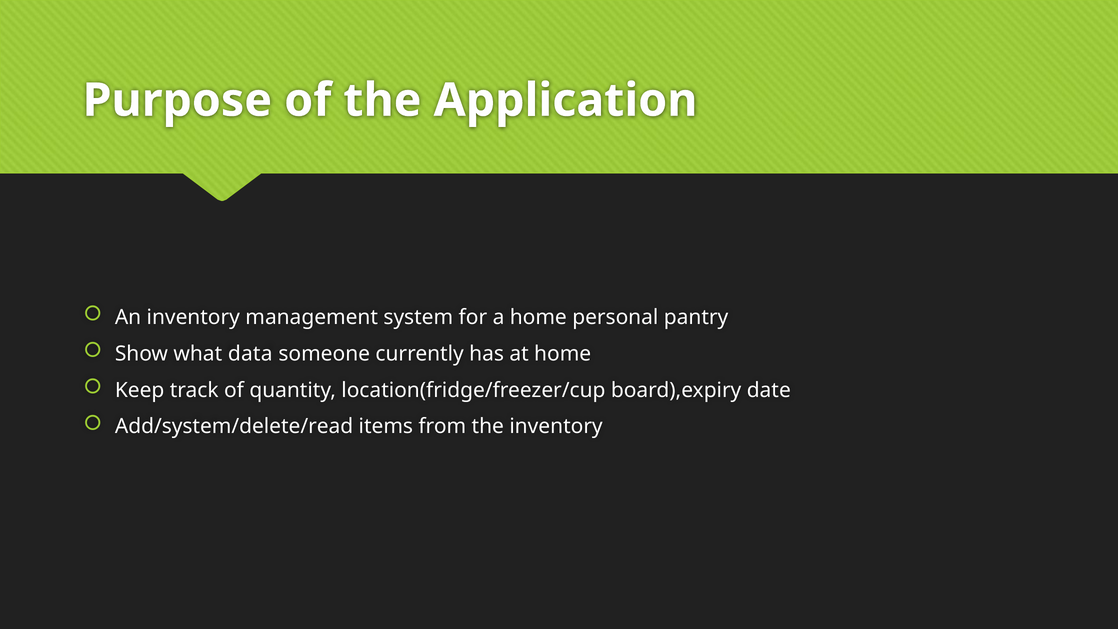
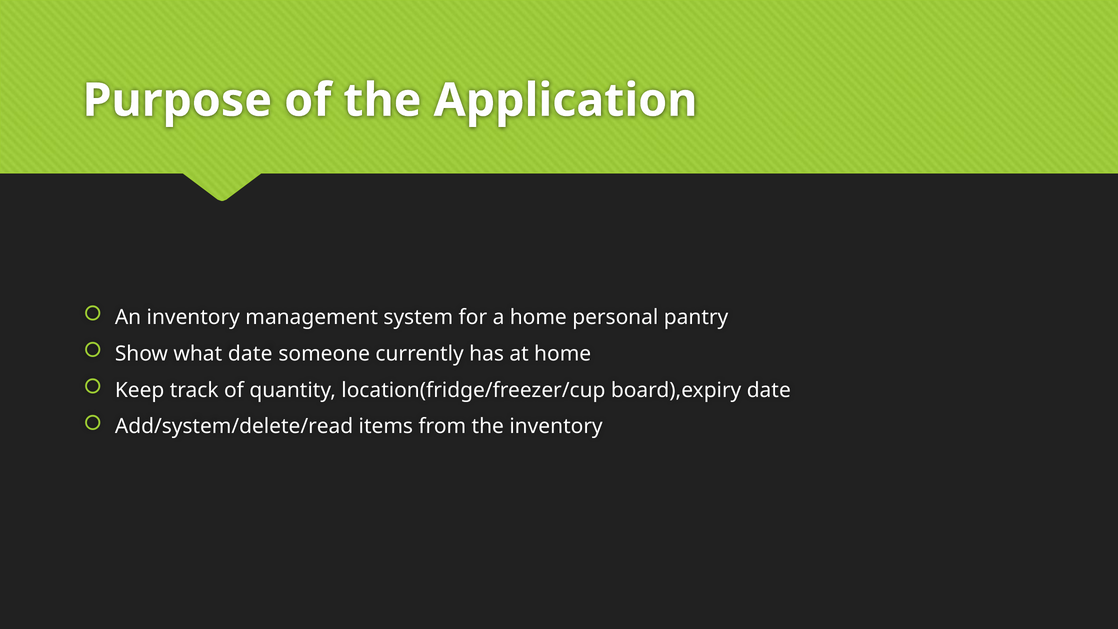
what data: data -> date
